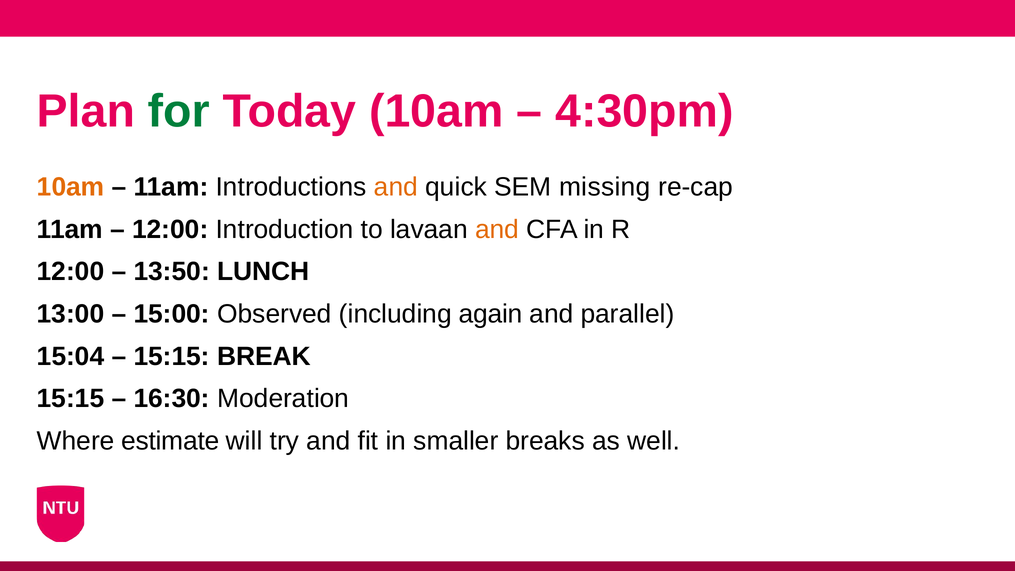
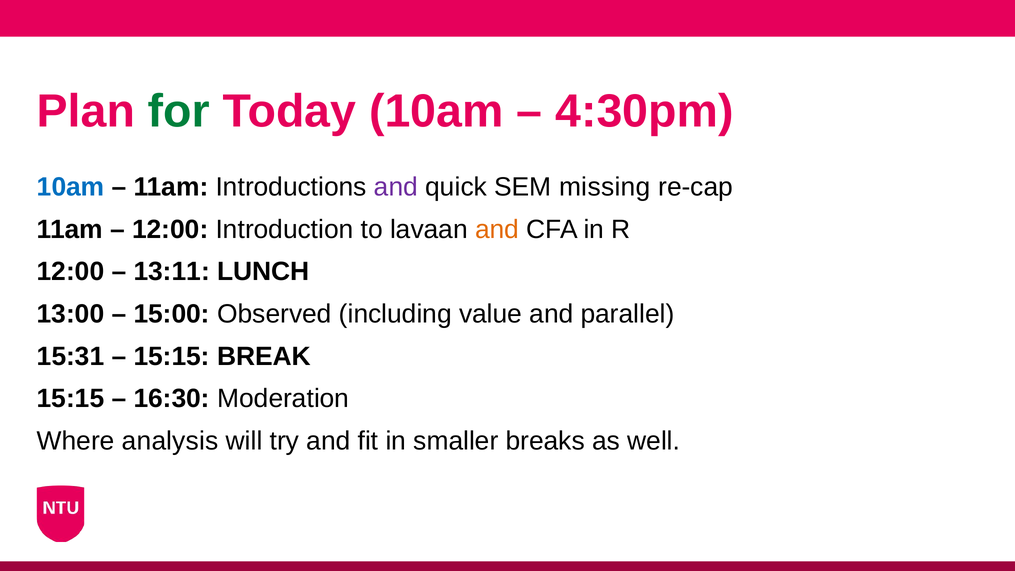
10am at (71, 187) colour: orange -> blue
and at (396, 187) colour: orange -> purple
13:50: 13:50 -> 13:11
again: again -> value
15:04: 15:04 -> 15:31
estimate: estimate -> analysis
